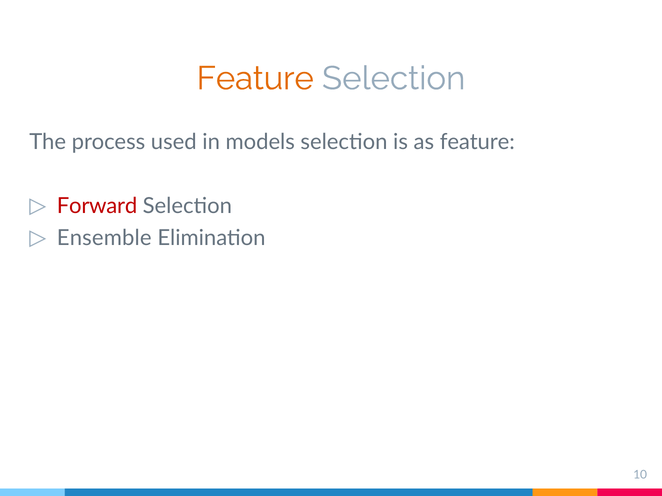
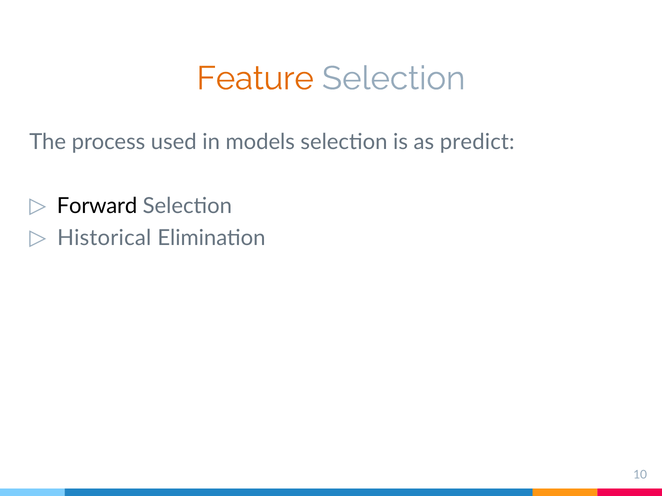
as feature: feature -> predict
Forward colour: red -> black
Ensemble: Ensemble -> Historical
